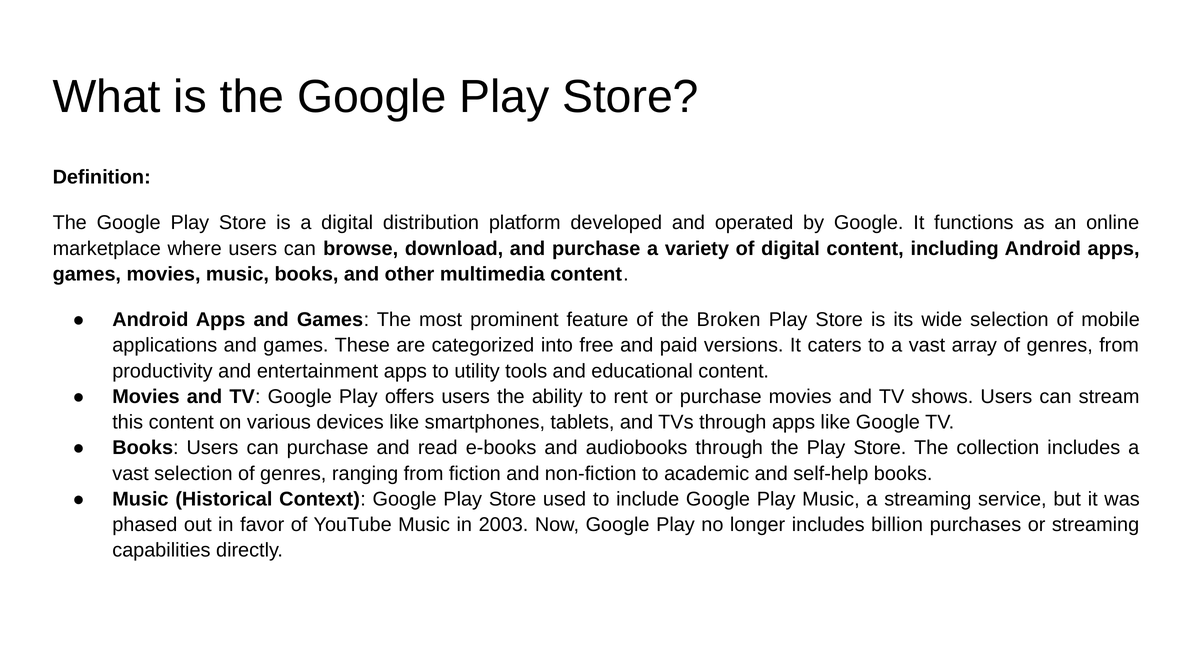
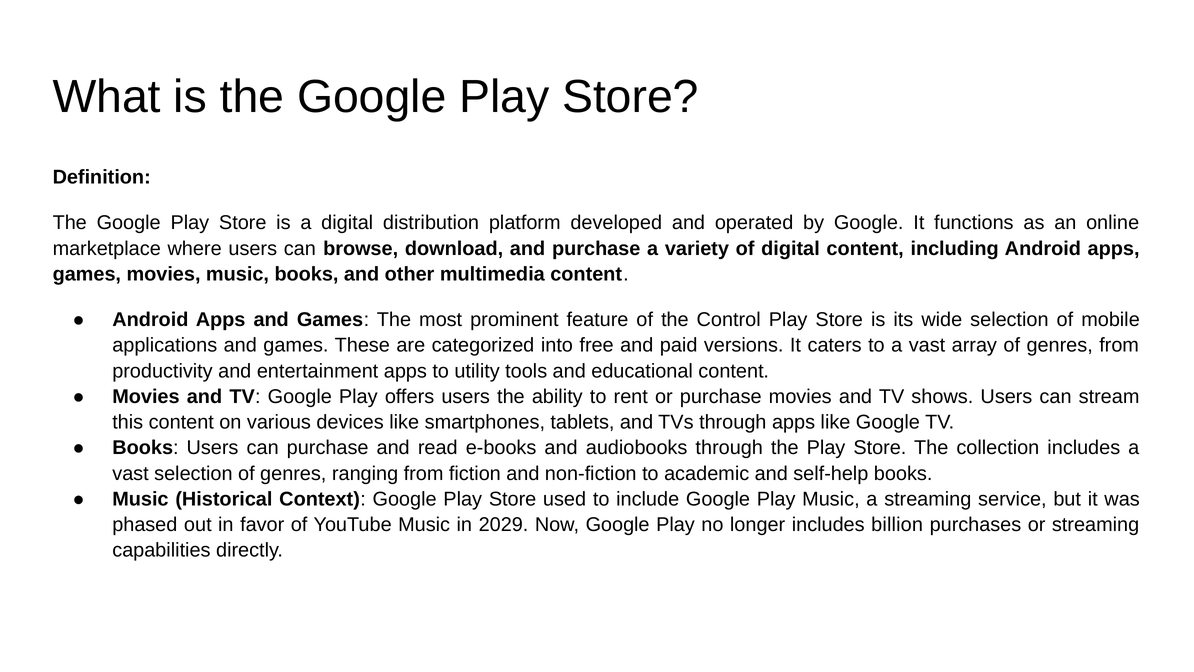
Broken: Broken -> Control
2003: 2003 -> 2029
